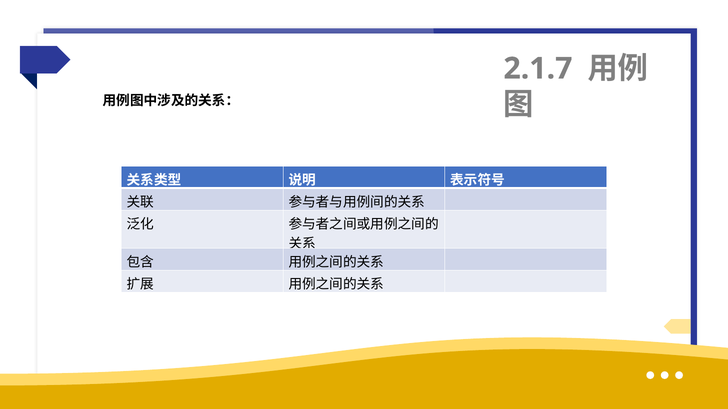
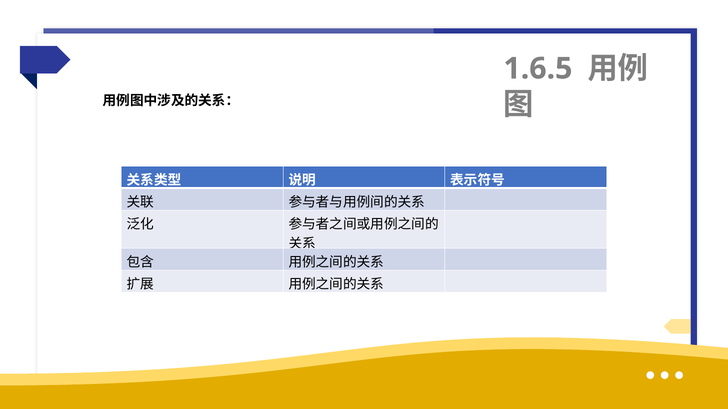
2.1.7: 2.1.7 -> 1.6.5
